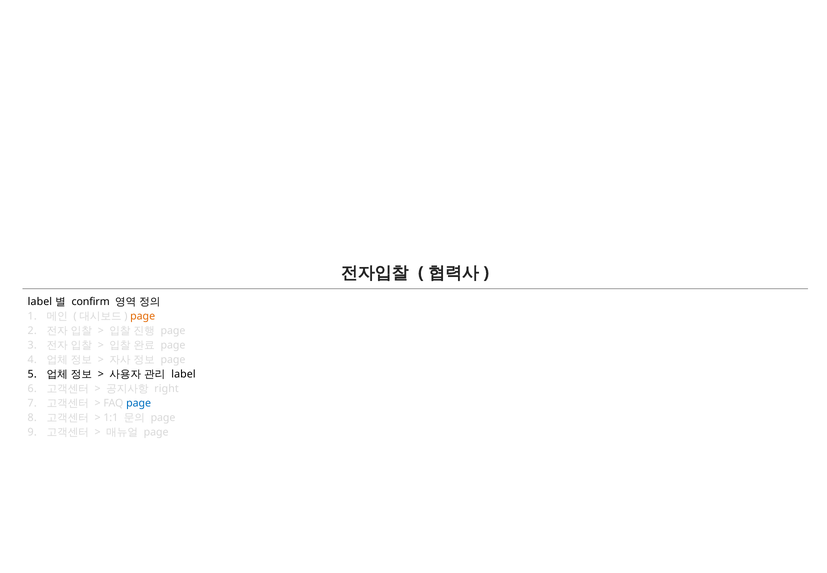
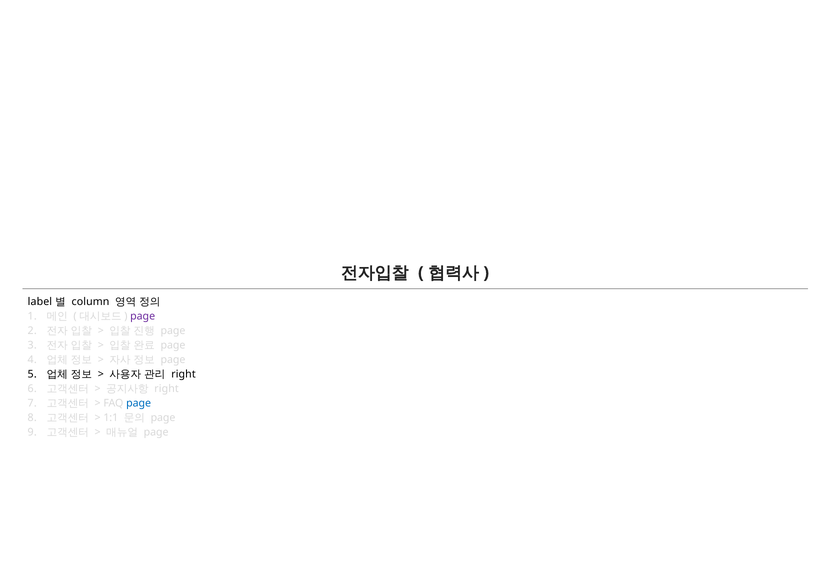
confirm: confirm -> column
page at (143, 316) colour: orange -> purple
label at (183, 374): label -> right
